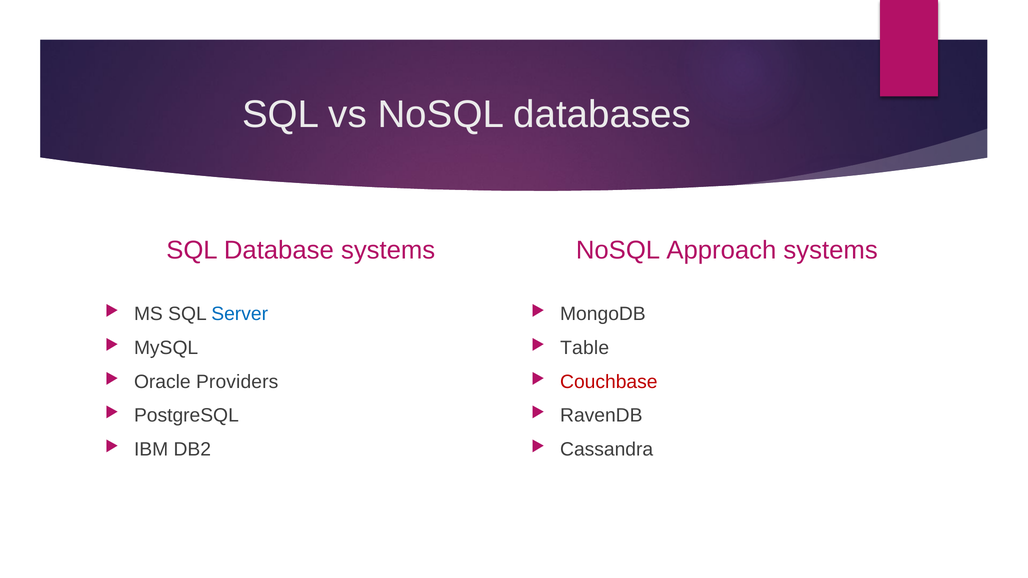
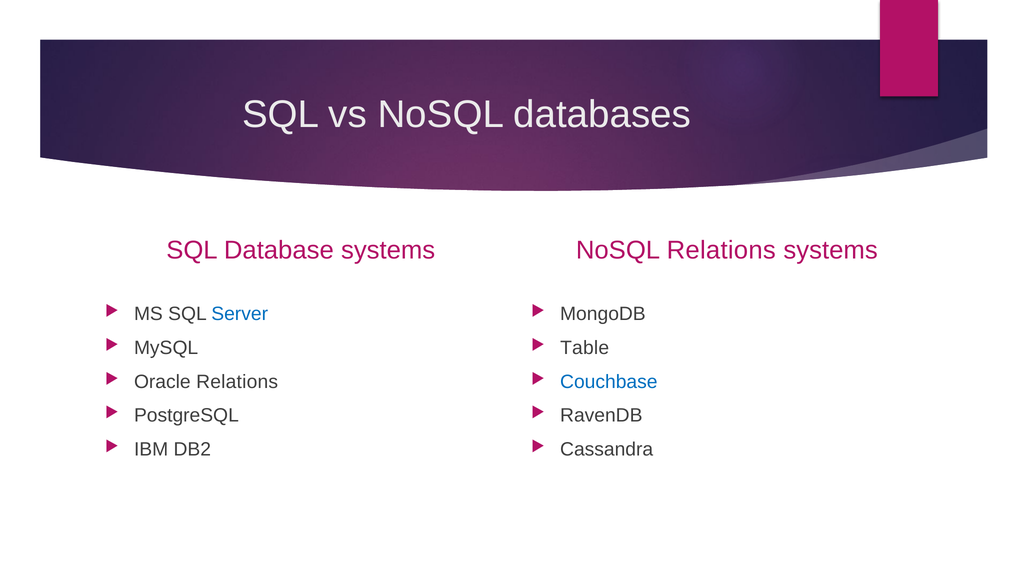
NoSQL Approach: Approach -> Relations
Oracle Providers: Providers -> Relations
Couchbase colour: red -> blue
